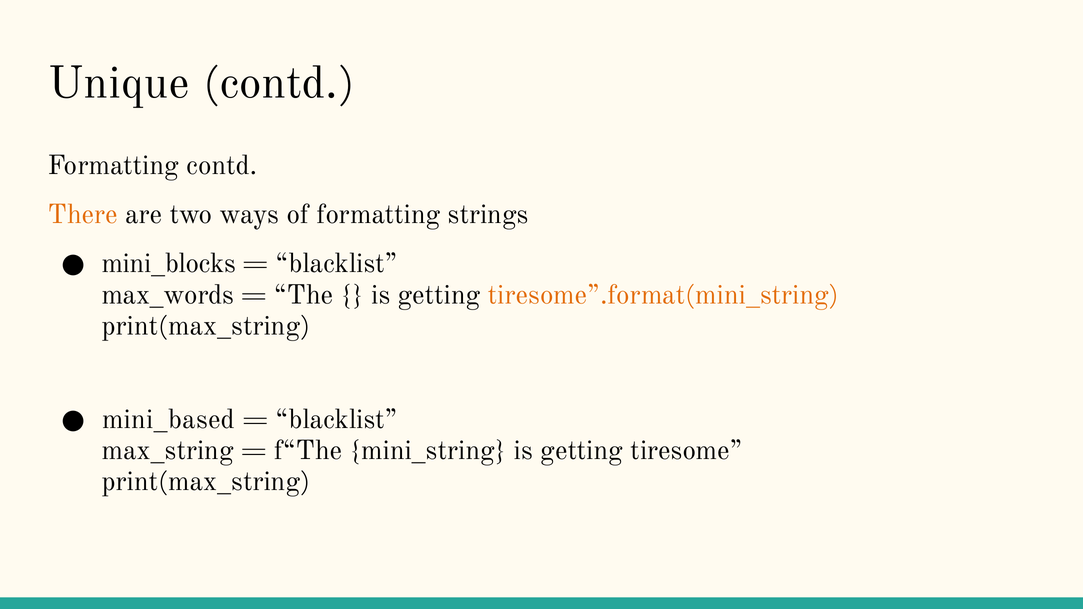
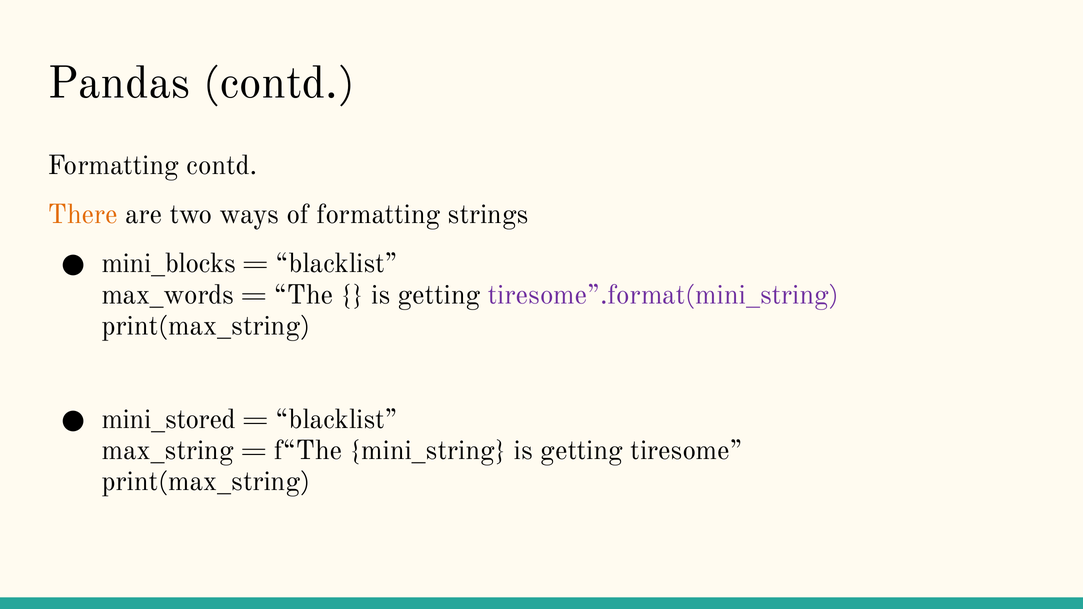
Unique: Unique -> Pandas
tiresome”.format(mini_string colour: orange -> purple
mini_based: mini_based -> mini_stored
